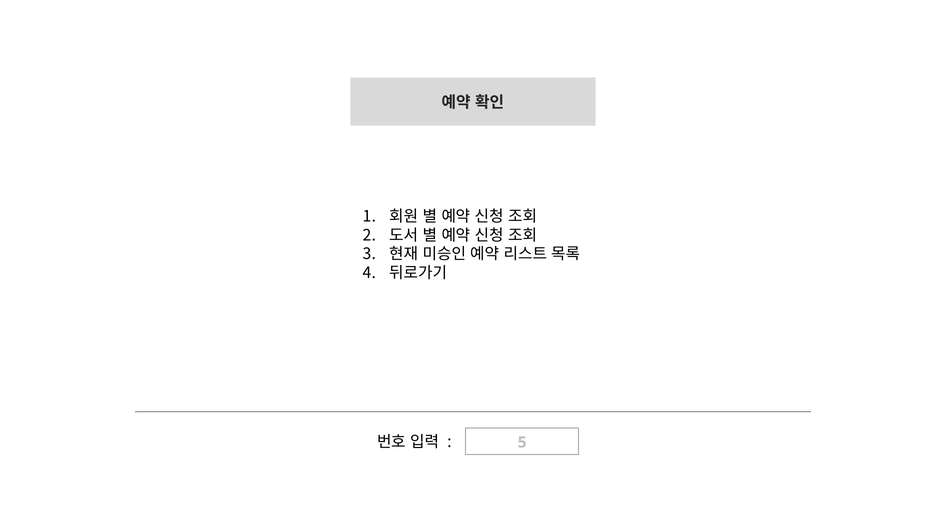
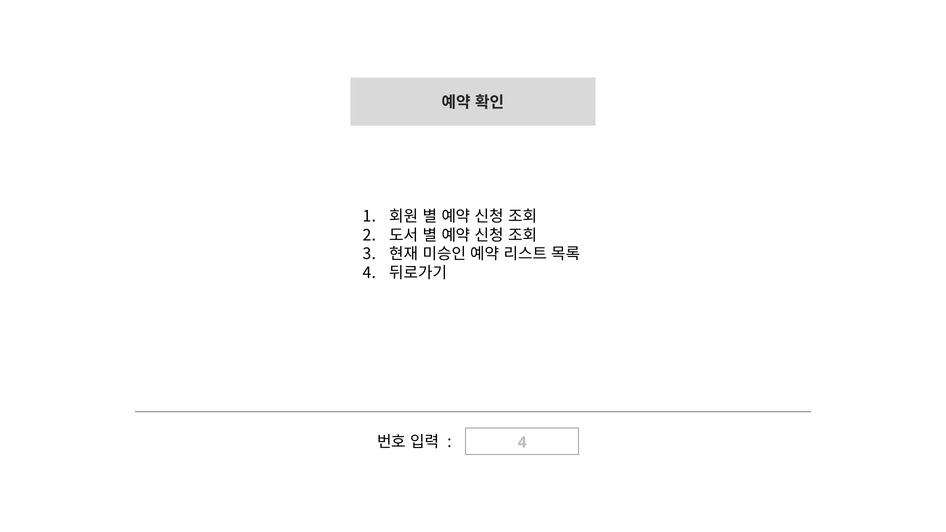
5 at (522, 442): 5 -> 4
